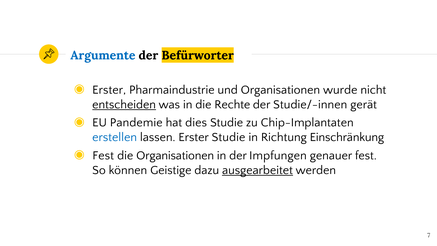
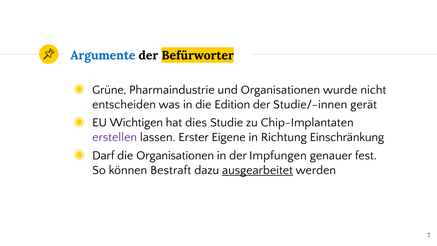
Erster at (109, 90): Erster -> Grüne
entscheiden underline: present -> none
Rechte: Rechte -> Edition
Pandemie: Pandemie -> Wichtigen
erstellen colour: blue -> purple
Erster Studie: Studie -> Eigene
Fest at (103, 155): Fest -> Darf
Geistige: Geistige -> Bestraft
